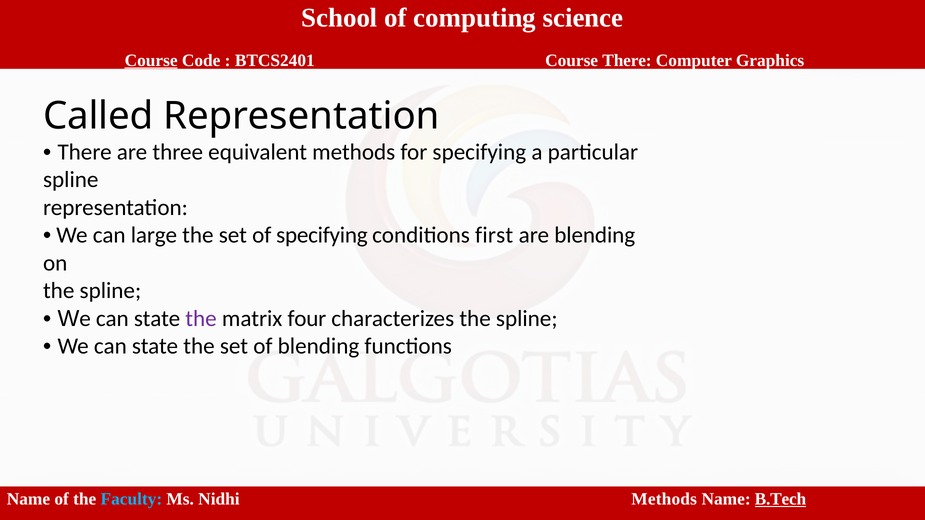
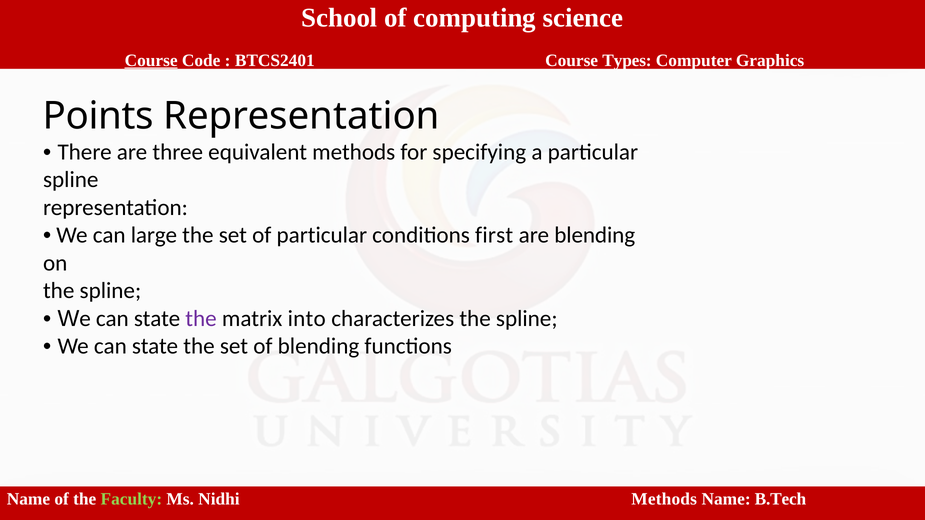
Course There: There -> Types
Called: Called -> Points
of specifying: specifying -> particular
four: four -> into
Faculty colour: light blue -> light green
B.Tech underline: present -> none
